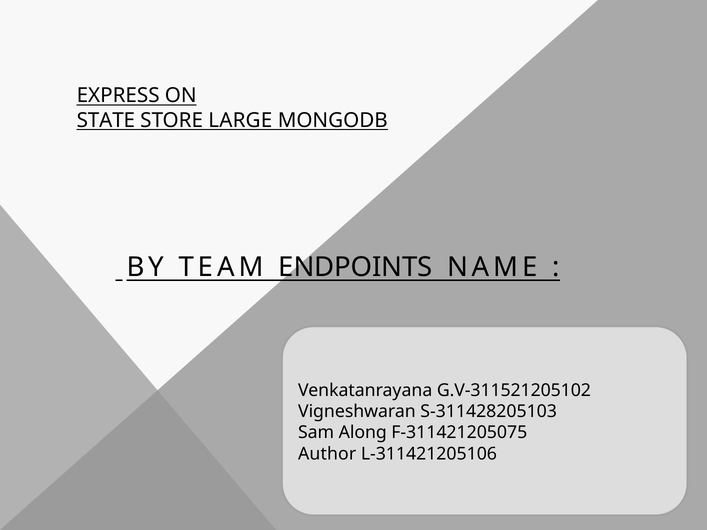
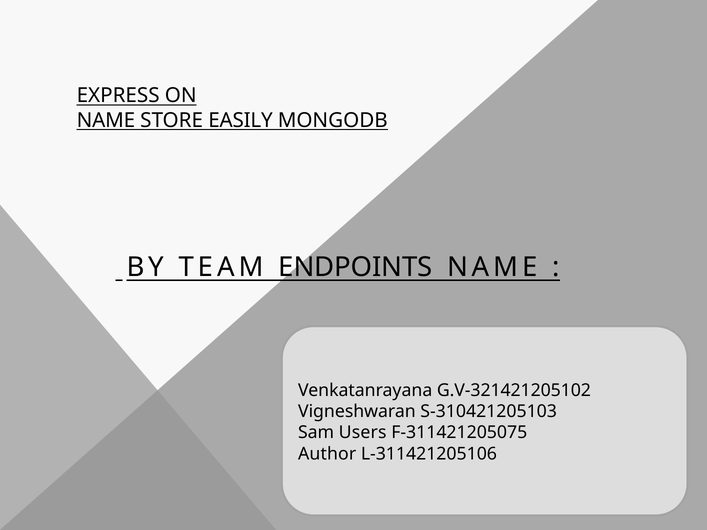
STATE at (106, 120): STATE -> NAME
LARGE: LARGE -> EASILY
G.V-311521205102: G.V-311521205102 -> G.V-321421205102
S-311428205103: S-311428205103 -> S-310421205103
Along: Along -> Users
